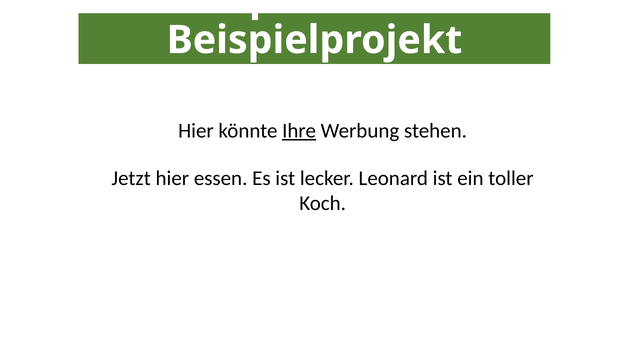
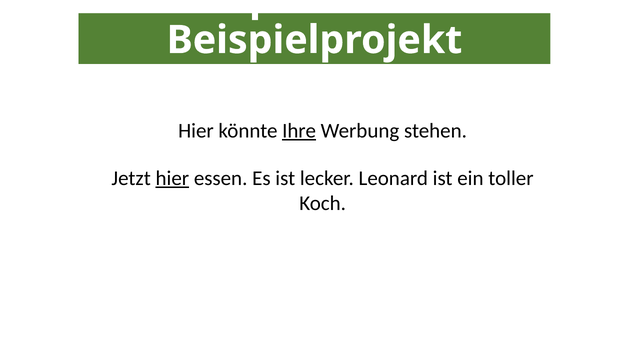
hier at (172, 178) underline: none -> present
